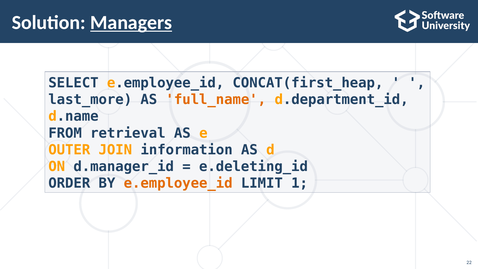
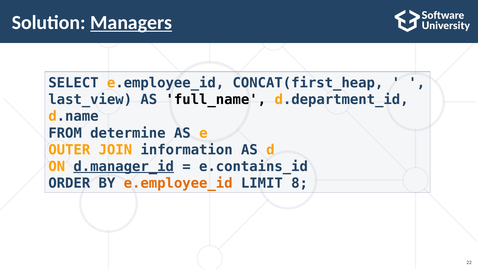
last_more: last_more -> last_view
full_name colour: orange -> black
retrieval: retrieval -> determine
d.manager_id underline: none -> present
e.deleting_id: e.deleting_id -> e.contains_id
1: 1 -> 8
